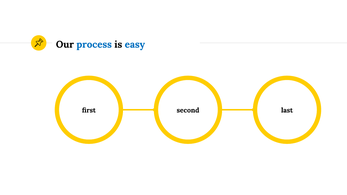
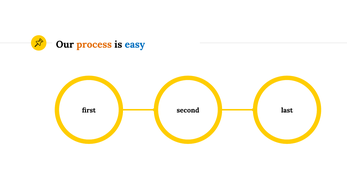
process colour: blue -> orange
